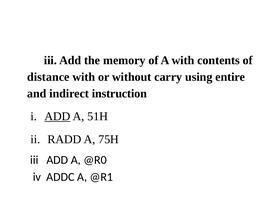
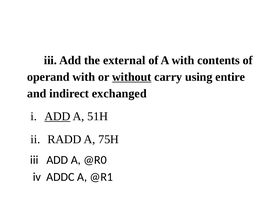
memory: memory -> external
distance: distance -> operand
without underline: none -> present
instruction: instruction -> exchanged
